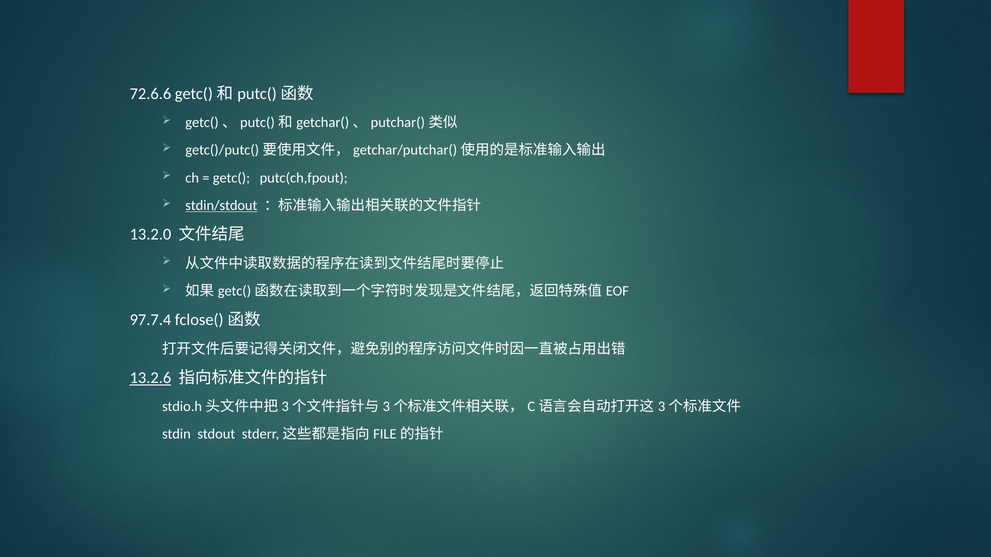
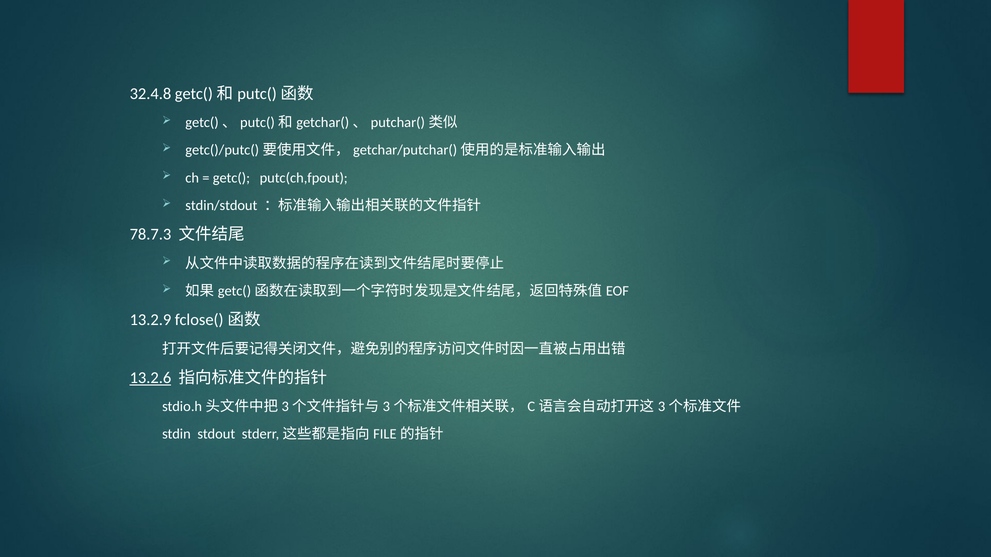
72.6.6: 72.6.6 -> 32.4.8
stdin/stdout underline: present -> none
13.2.0: 13.2.0 -> 78.7.3
97.7.4: 97.7.4 -> 13.2.9
